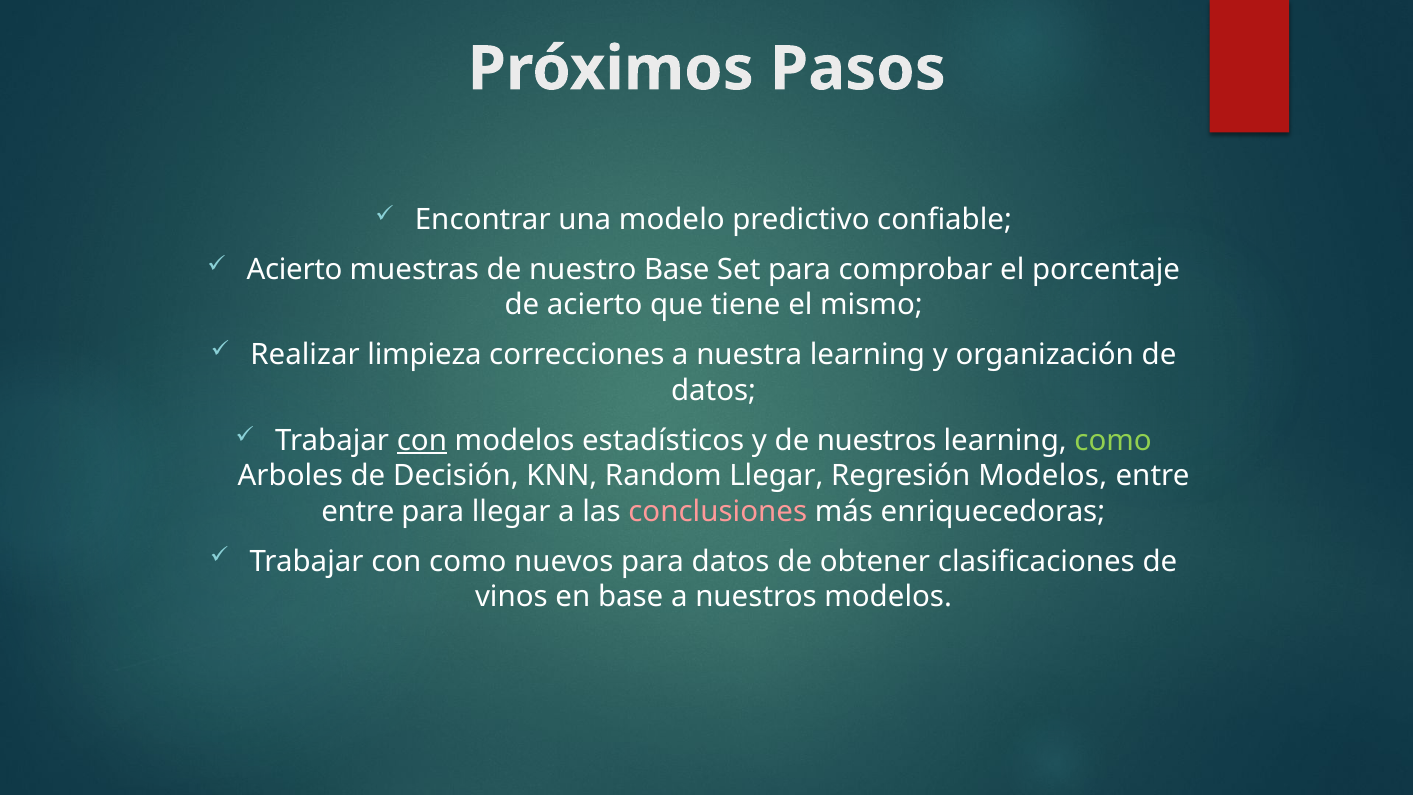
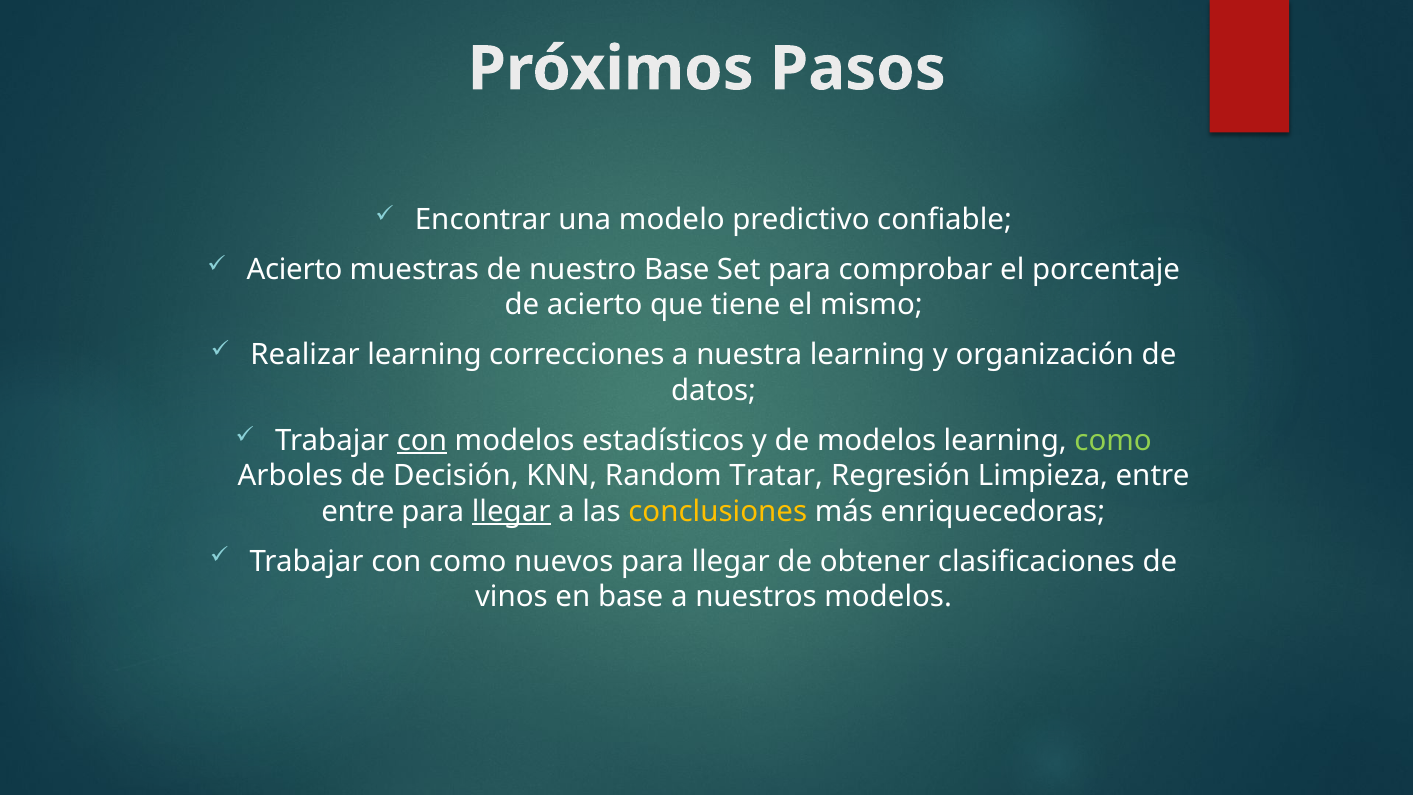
Realizar limpieza: limpieza -> learning
de nuestros: nuestros -> modelos
Random Llegar: Llegar -> Tratar
Regresión Modelos: Modelos -> Limpieza
llegar at (511, 511) underline: none -> present
conclusiones colour: pink -> yellow
nuevos para datos: datos -> llegar
